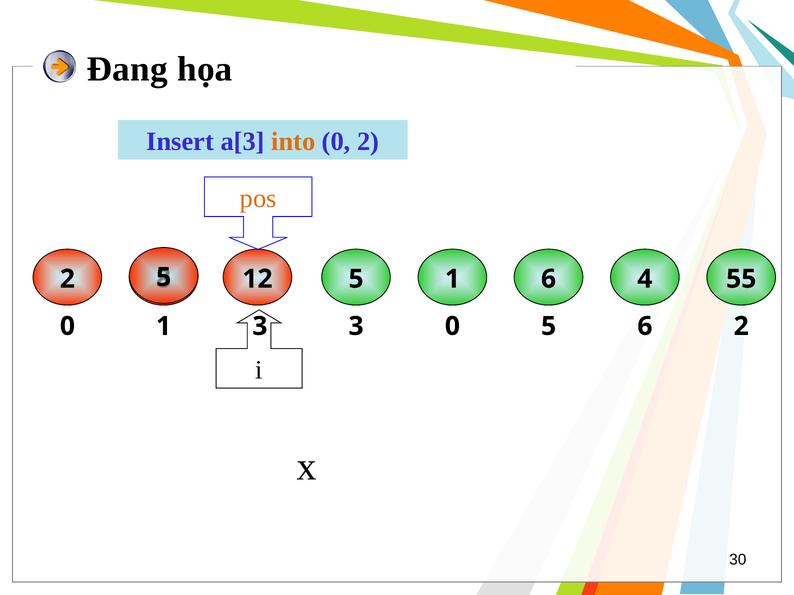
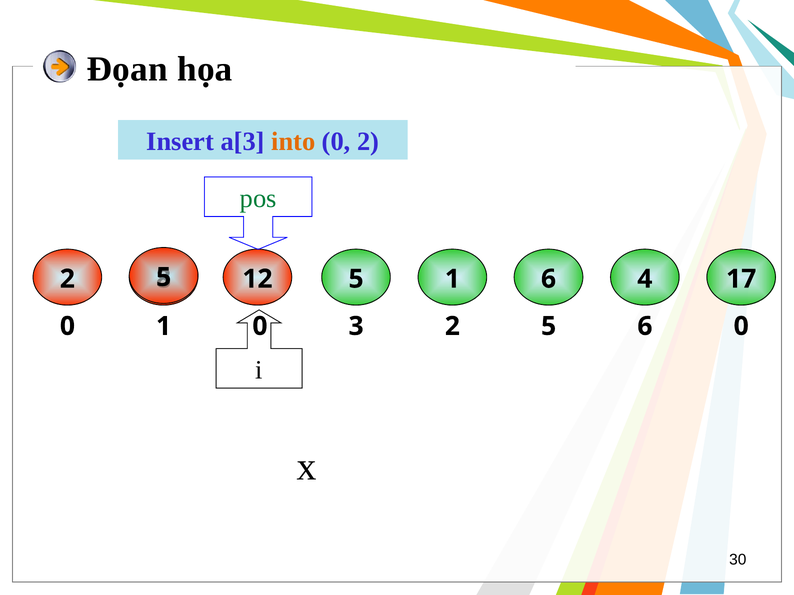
Đang: Đang -> Đọan
pos colour: orange -> green
55: 55 -> 17
1 3: 3 -> 0
3 0: 0 -> 2
6 2: 2 -> 0
